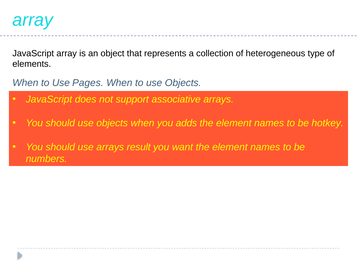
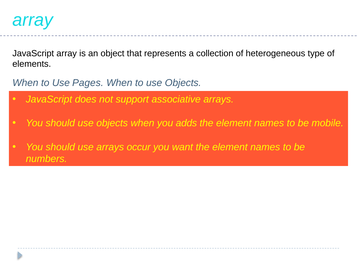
hotkey: hotkey -> mobile
result: result -> occur
